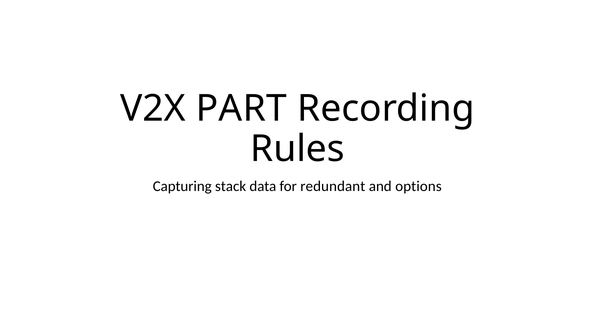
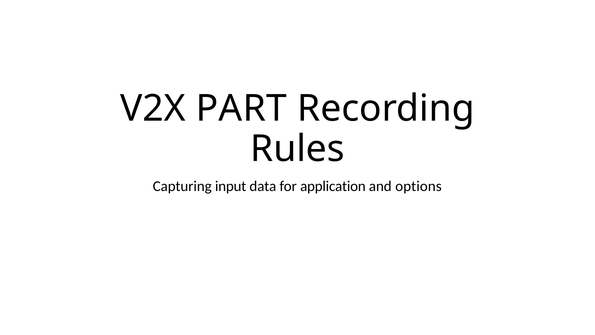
stack: stack -> input
redundant: redundant -> application
